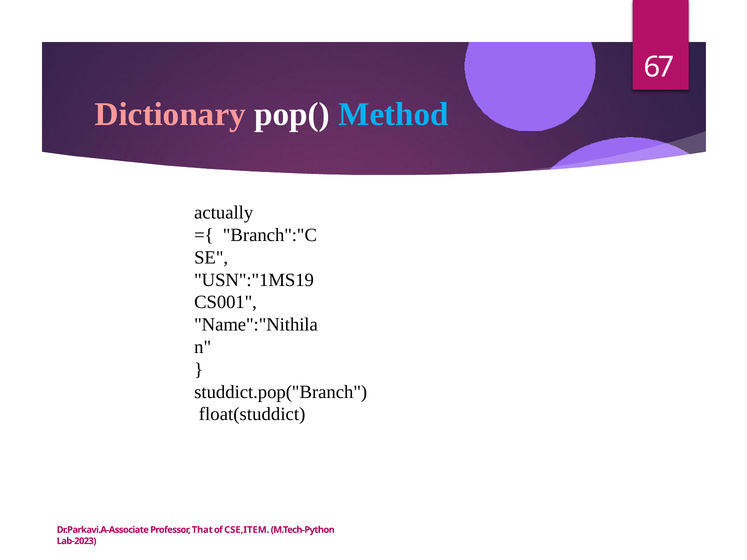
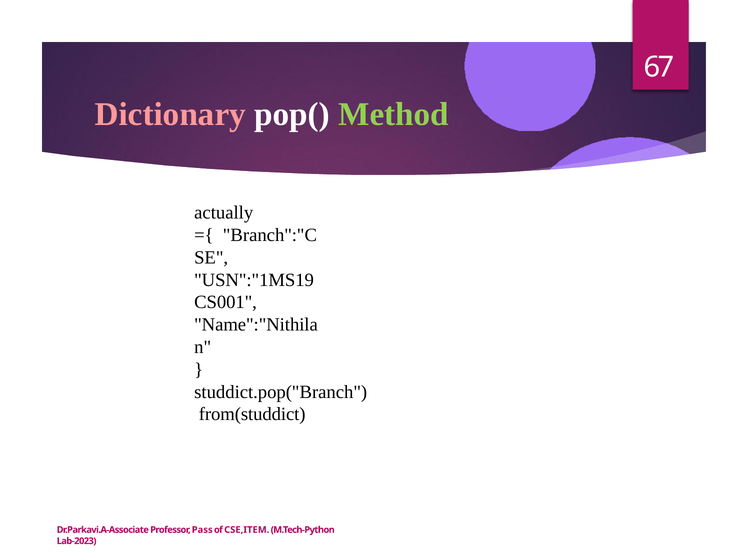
Method colour: light blue -> light green
float(studdict: float(studdict -> from(studdict
That: That -> Pass
